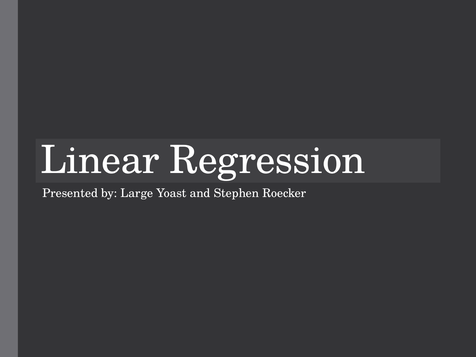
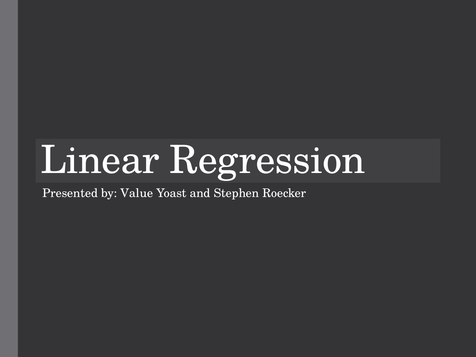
Large: Large -> Value
